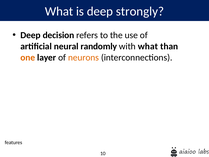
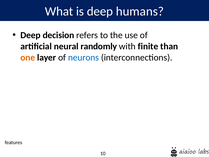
strongly: strongly -> humans
with what: what -> finite
neurons colour: orange -> blue
